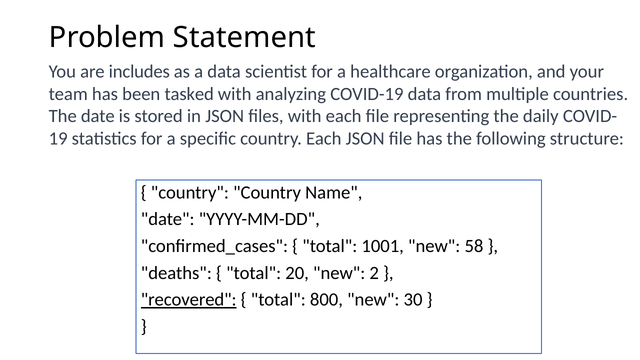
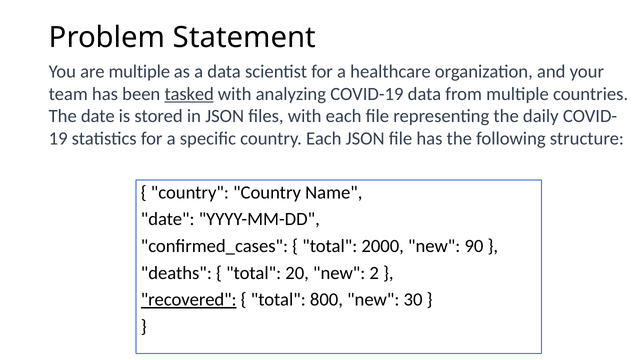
are includes: includes -> multiple
tasked underline: none -> present
1001: 1001 -> 2000
58: 58 -> 90
